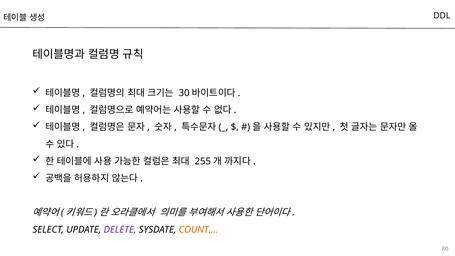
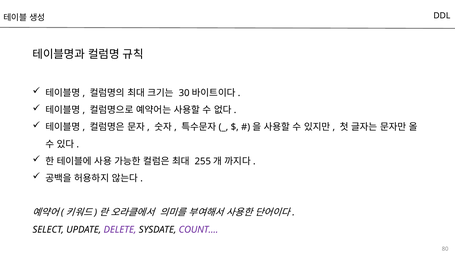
COUNT… colour: orange -> purple
